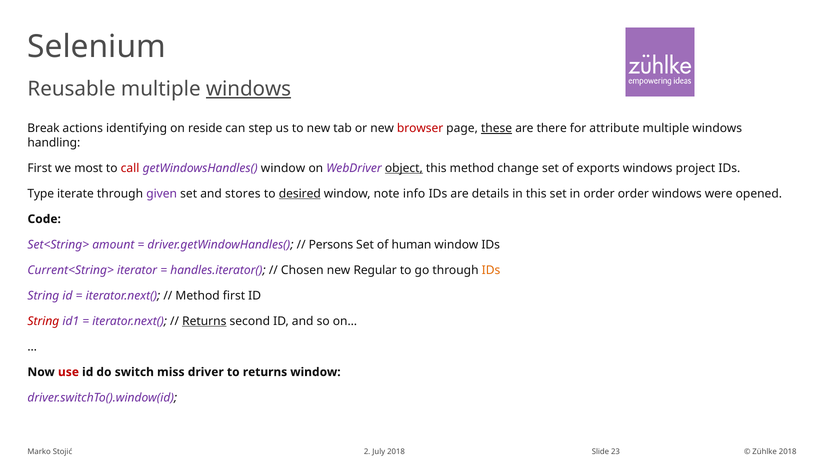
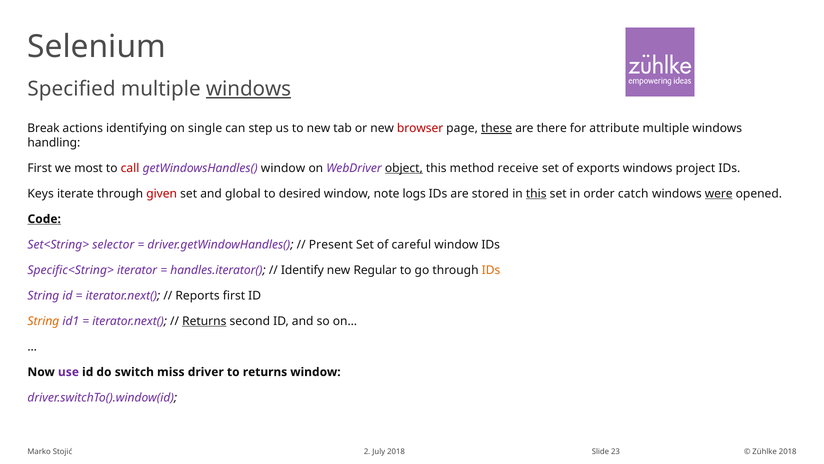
Reusable: Reusable -> Specified
reside: reside -> single
change: change -> receive
Type: Type -> Keys
given colour: purple -> red
stores: stores -> global
desired underline: present -> none
info: info -> logs
details: details -> stored
this at (536, 193) underline: none -> present
order order: order -> catch
were underline: none -> present
Code underline: none -> present
amount: amount -> selector
Persons: Persons -> Present
human: human -> careful
Current<String>: Current<String> -> Specific<String>
Chosen: Chosen -> Identify
Method at (198, 295): Method -> Reports
String at (43, 321) colour: red -> orange
use colour: red -> purple
